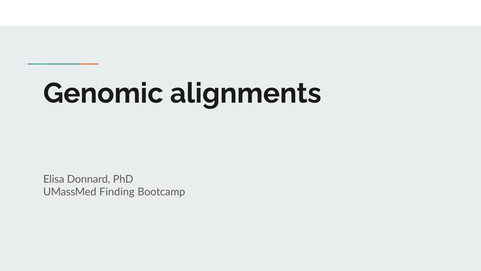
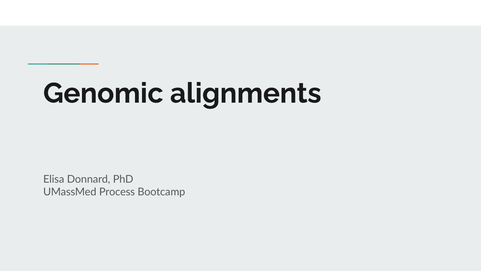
Finding: Finding -> Process
